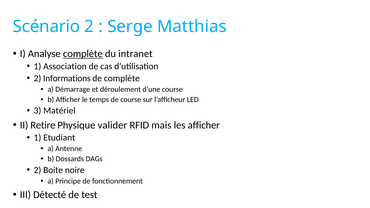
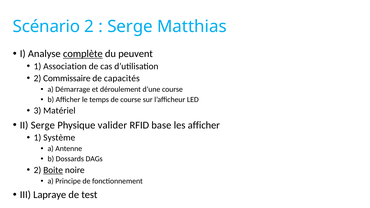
intranet: intranet -> peuvent
Informations: Informations -> Commissaire
de complète: complète -> capacités
II Retire: Retire -> Serge
mais: mais -> base
Etudiant: Etudiant -> Système
Boite underline: none -> present
Détecté: Détecté -> Lapraye
